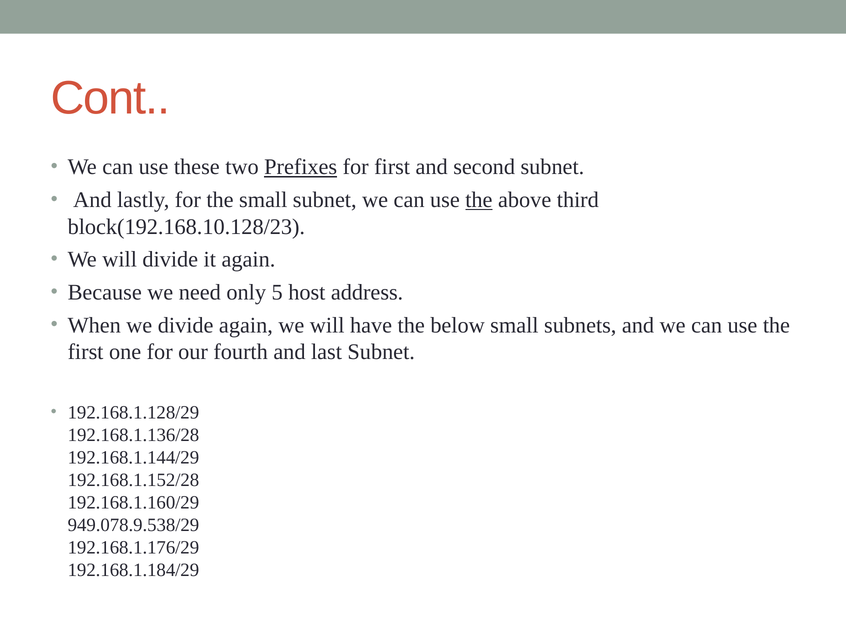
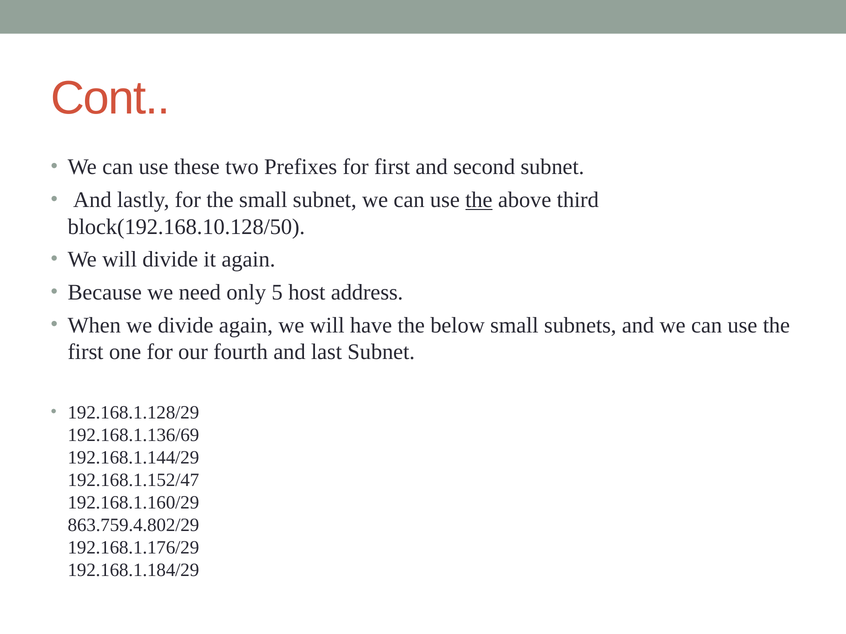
Prefixes underline: present -> none
block(192.168.10.128/23: block(192.168.10.128/23 -> block(192.168.10.128/50
192.168.1.136/28: 192.168.1.136/28 -> 192.168.1.136/69
192.168.1.152/28: 192.168.1.152/28 -> 192.168.1.152/47
949.078.9.538/29: 949.078.9.538/29 -> 863.759.4.802/29
